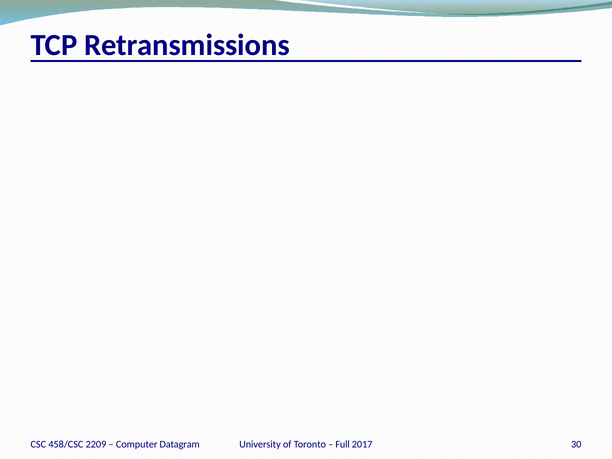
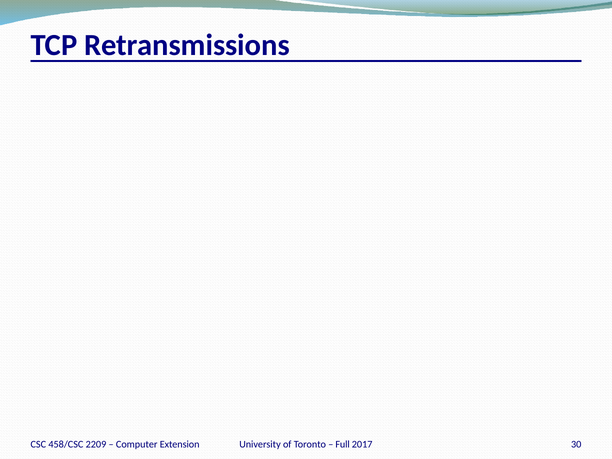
Datagram: Datagram -> Extension
